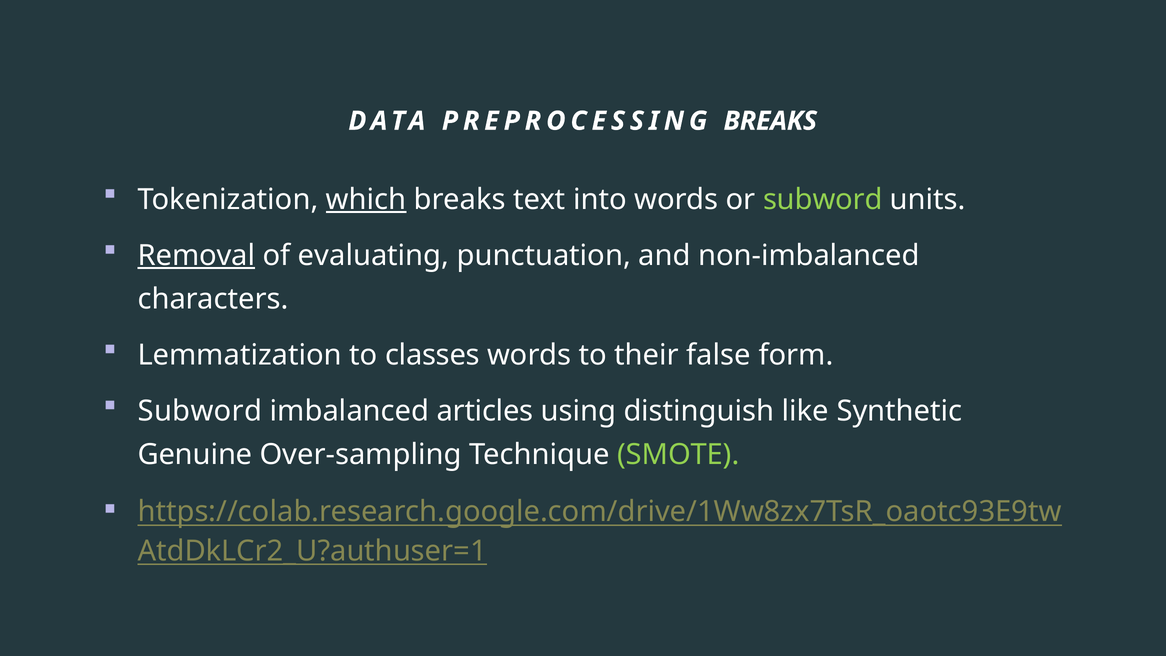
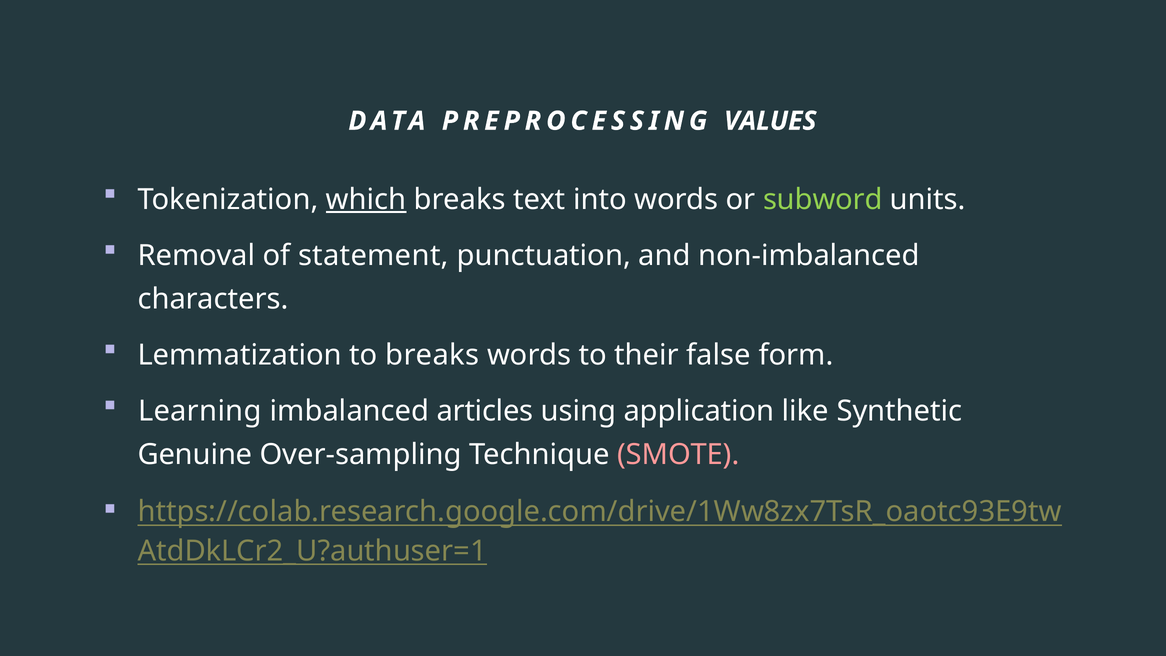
PREPROCESSING BREAKS: BREAKS -> VALUES
Removal underline: present -> none
evaluating: evaluating -> statement
to classes: classes -> breaks
Subword at (200, 411): Subword -> Learning
distinguish: distinguish -> application
SMOTE colour: light green -> pink
